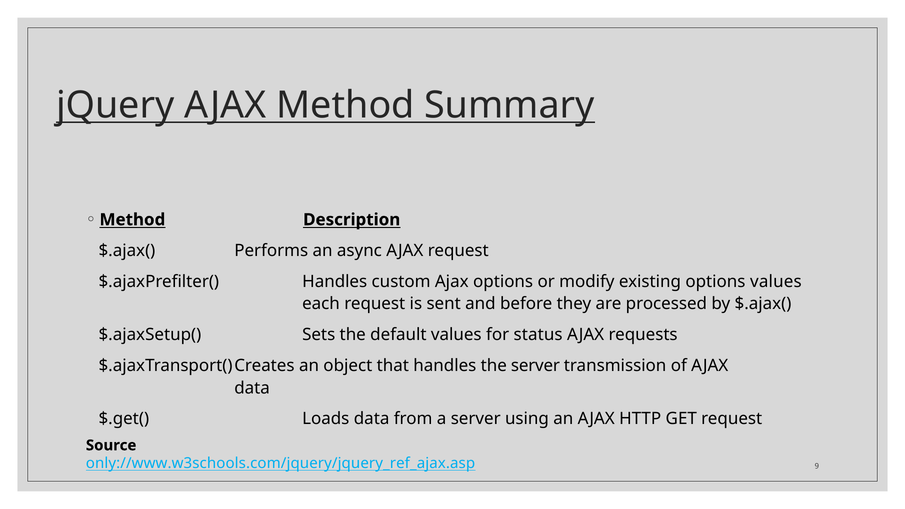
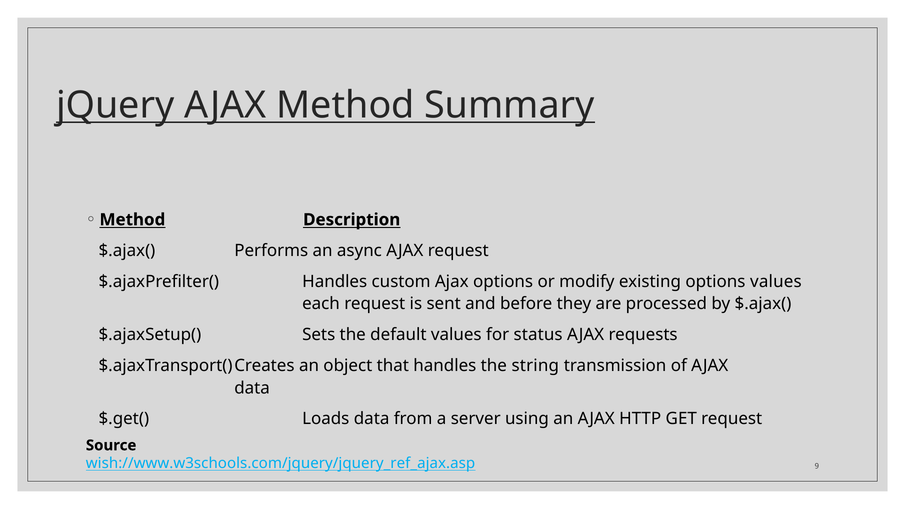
the server: server -> string
only://www.w3schools.com/jquery/jquery_ref_ajax.asp: only://www.w3schools.com/jquery/jquery_ref_ajax.asp -> wish://www.w3schools.com/jquery/jquery_ref_ajax.asp
